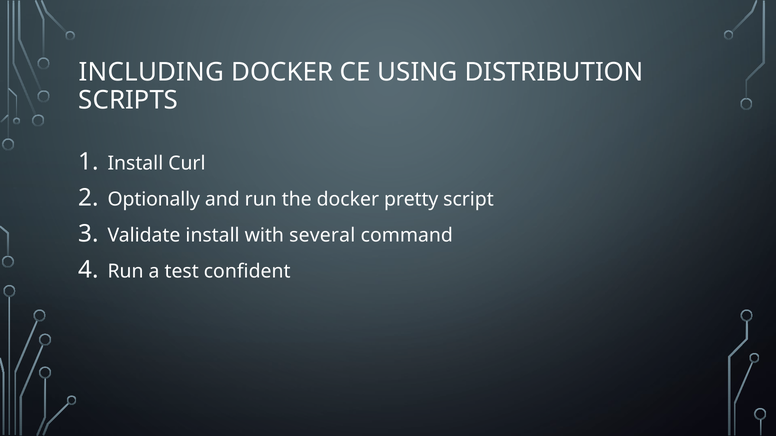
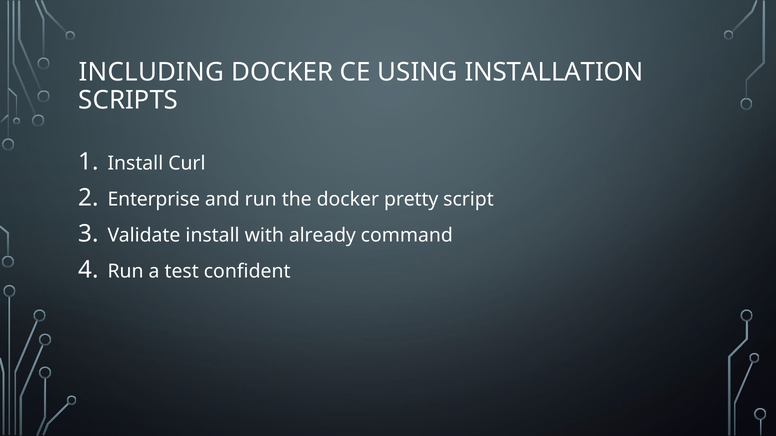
DISTRIBUTION: DISTRIBUTION -> INSTALLATION
Optionally: Optionally -> Enterprise
several: several -> already
